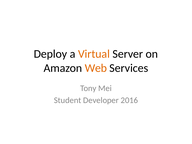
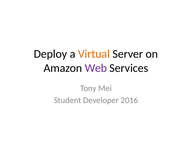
Web colour: orange -> purple
